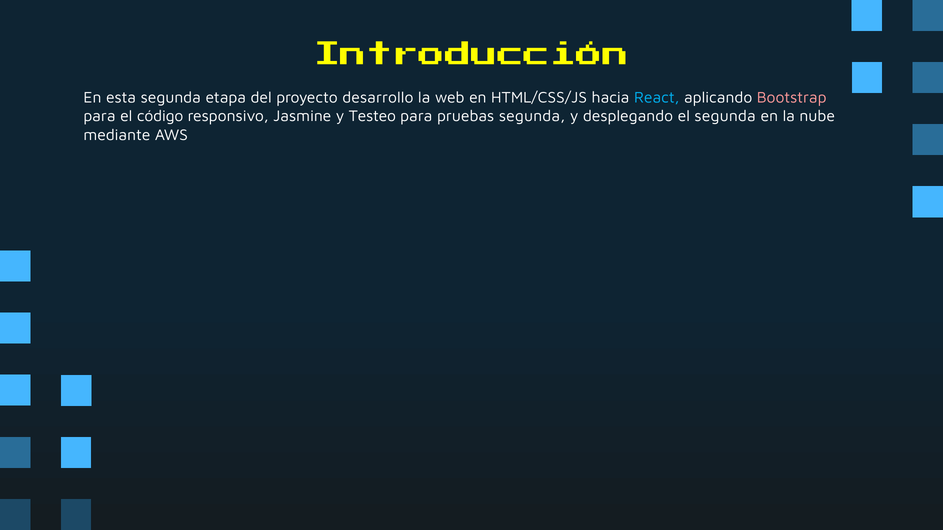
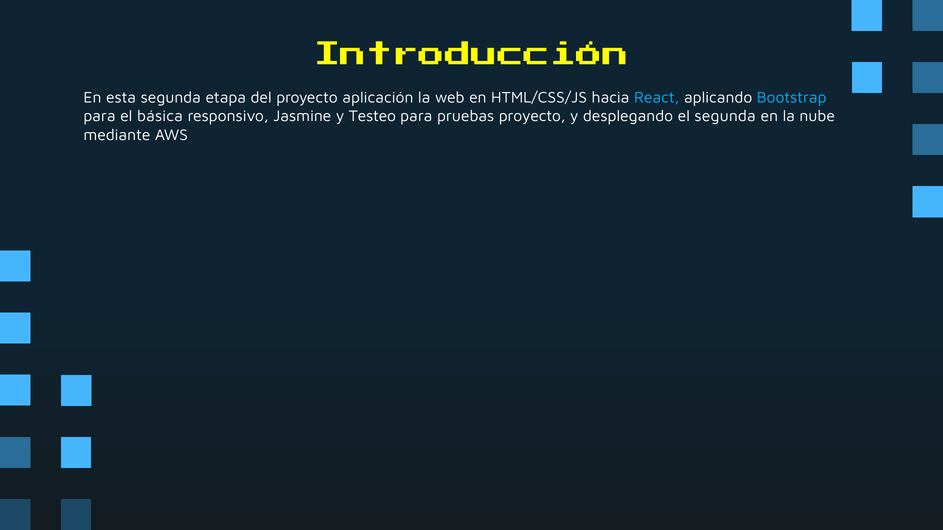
desarrollo: desarrollo -> aplicación
Bootstrap colour: pink -> light blue
código: código -> básica
pruebas segunda: segunda -> proyecto
